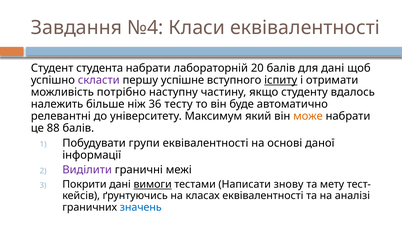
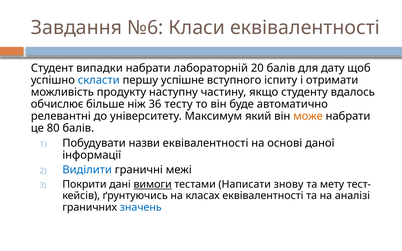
№4: №4 -> №6
студента: студента -> випадки
для дані: дані -> дату
скласти colour: purple -> blue
іспиту underline: present -> none
потрібно: потрібно -> продукту
належить: належить -> обчислює
88: 88 -> 80
групи: групи -> назви
Виділити colour: purple -> blue
